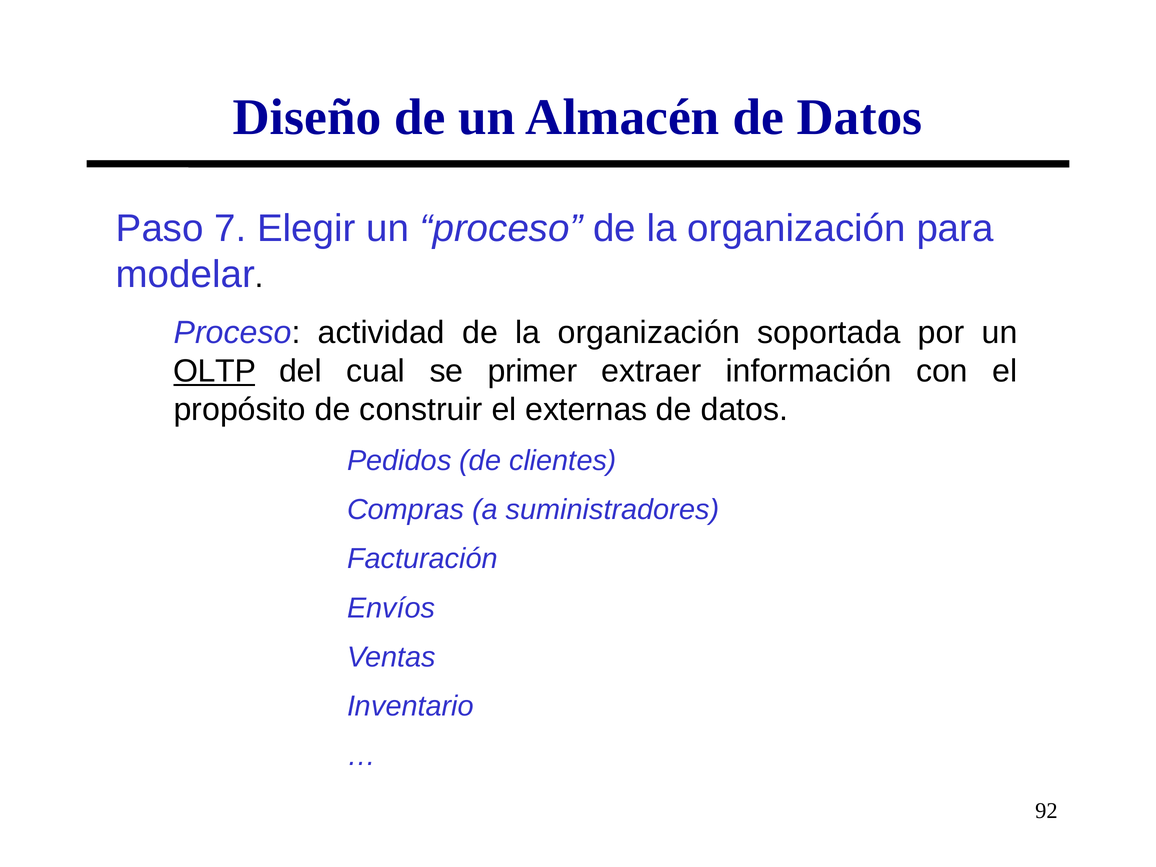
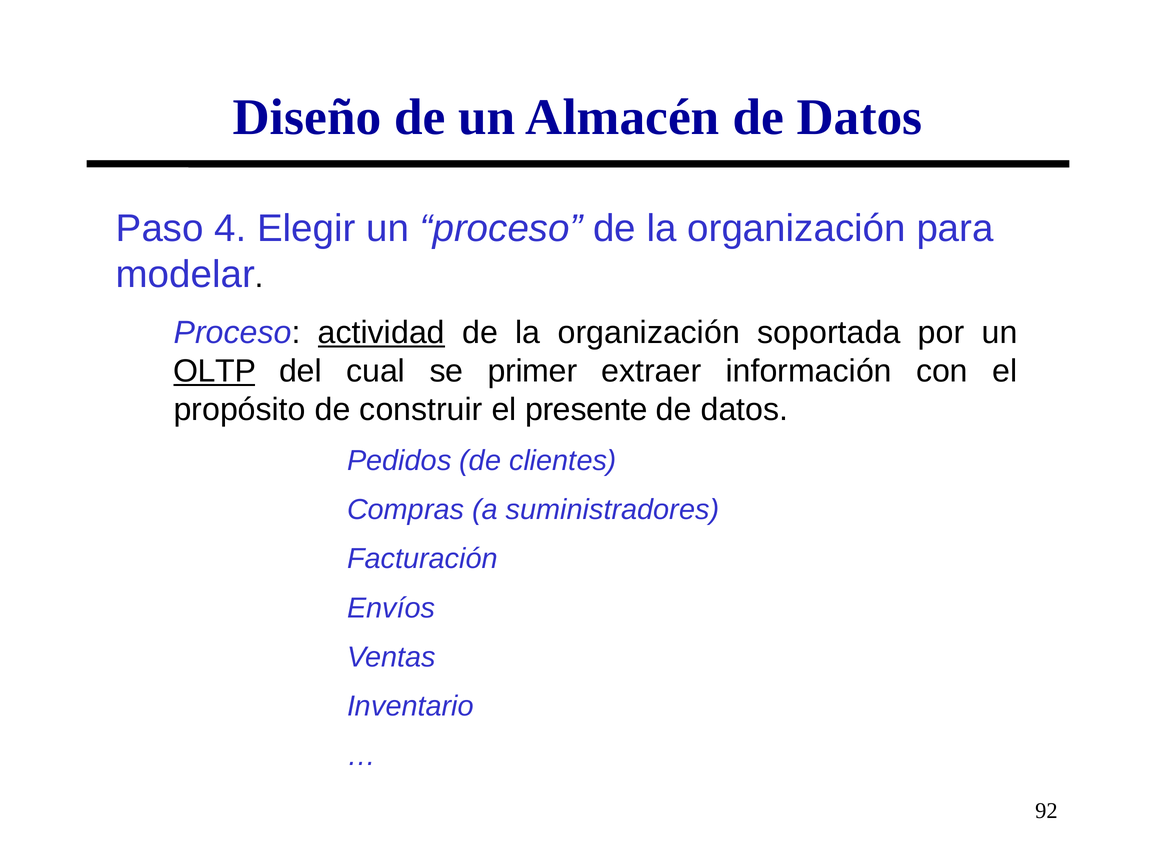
7: 7 -> 4
actividad underline: none -> present
externas: externas -> presente
